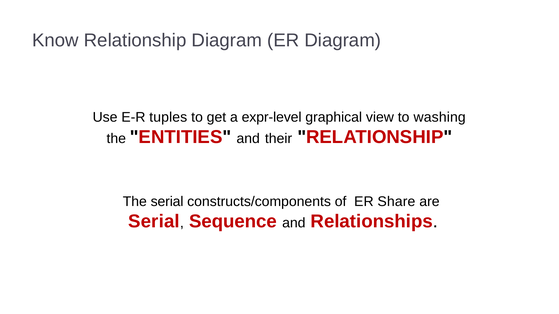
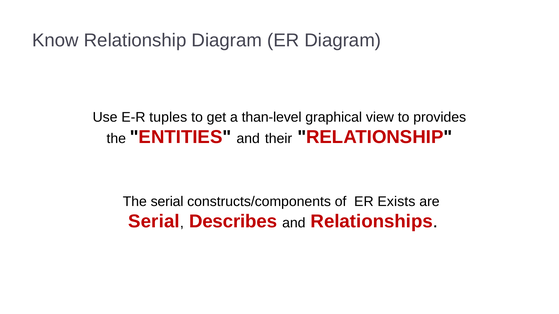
expr-level: expr-level -> than-level
washing: washing -> provides
Share: Share -> Exists
Sequence: Sequence -> Describes
